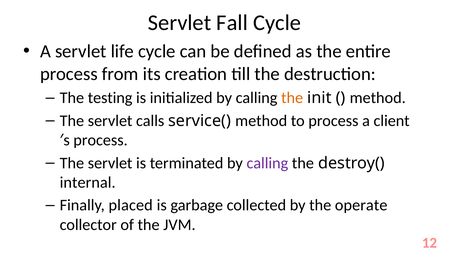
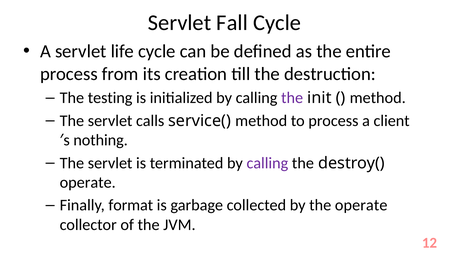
the at (292, 98) colour: orange -> purple
process at (101, 140): process -> nothing
internal at (88, 182): internal -> operate
placed: placed -> format
